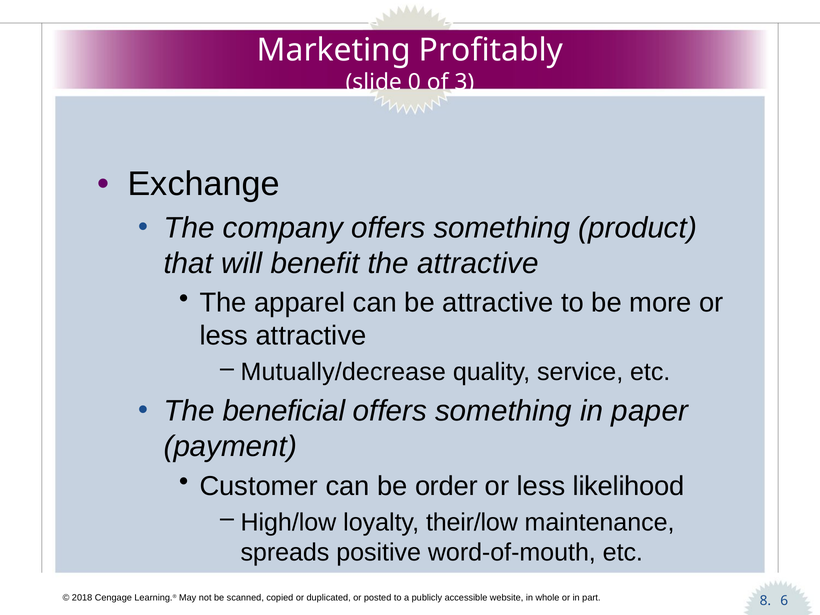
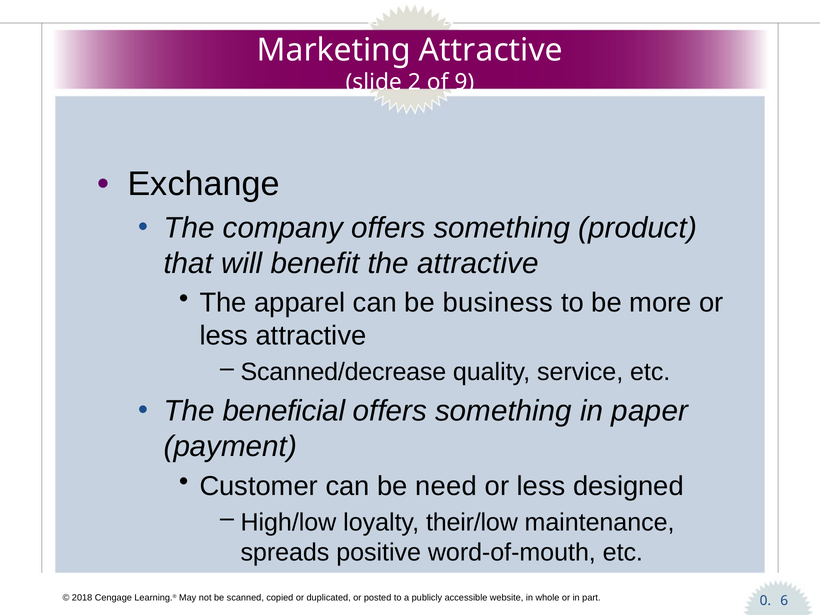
Marketing Profitably: Profitably -> Attractive
0: 0 -> 2
3: 3 -> 9
be attractive: attractive -> business
Mutually/decrease: Mutually/decrease -> Scanned/decrease
order: order -> need
likelihood: likelihood -> designed
8: 8 -> 0
